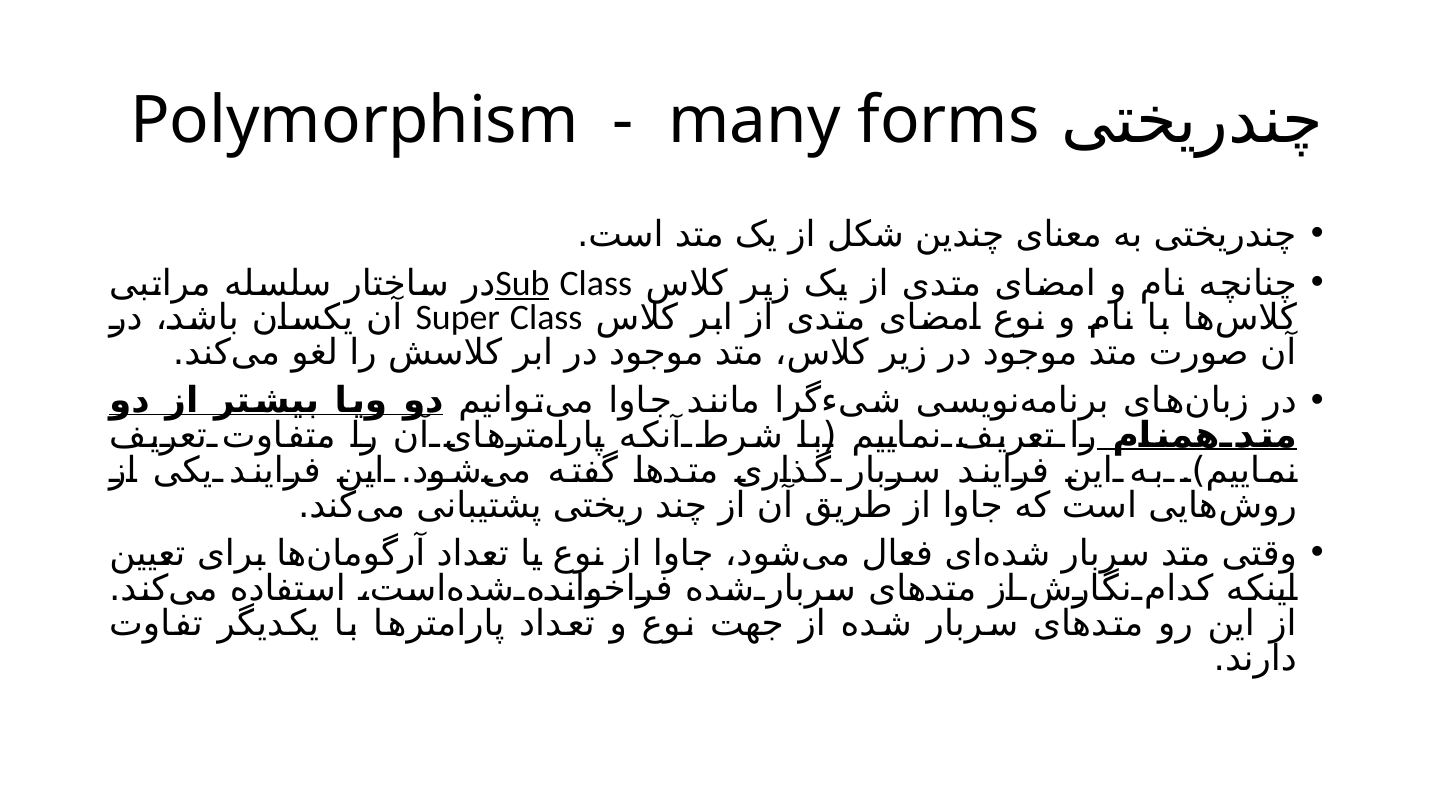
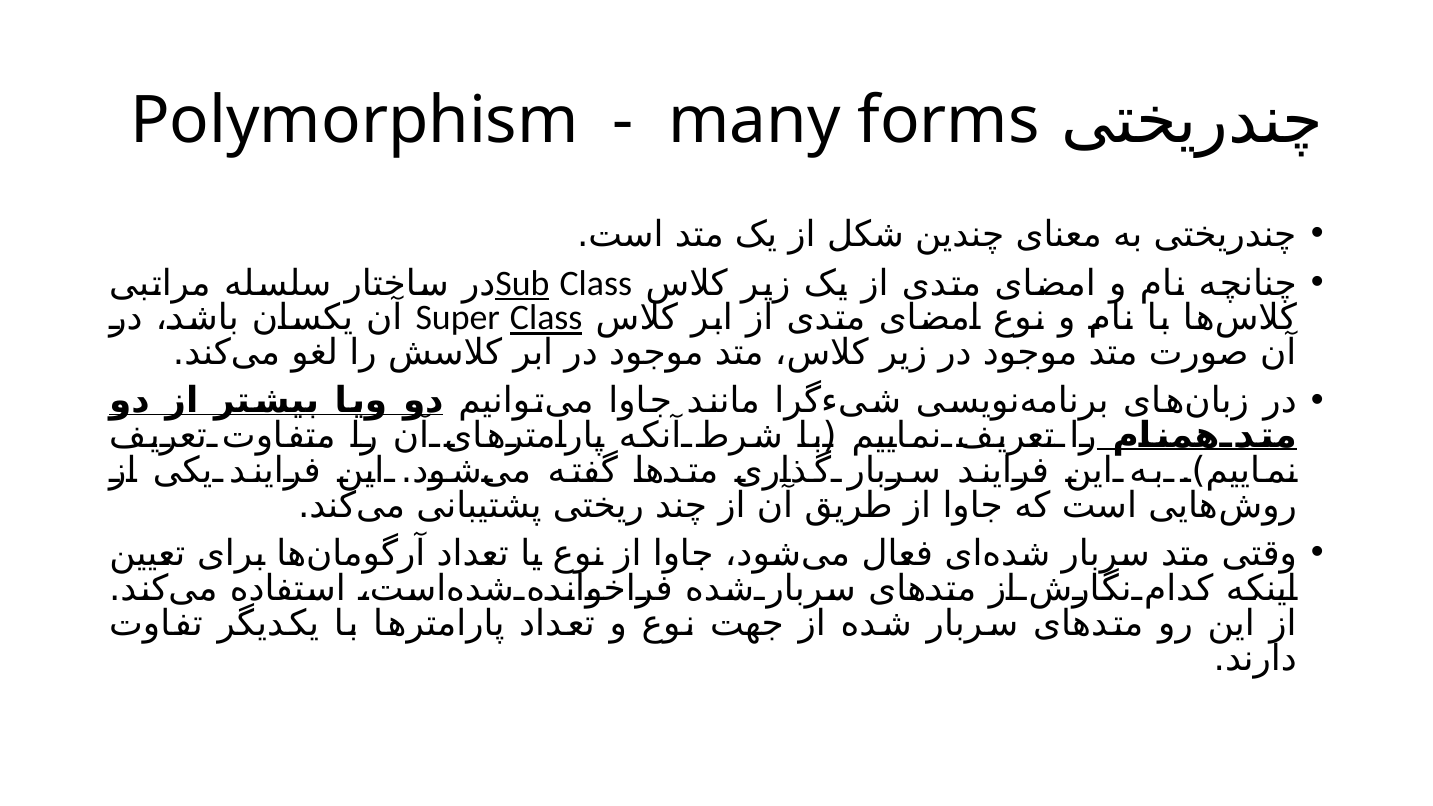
Class at (546, 318) underline: none -> present
